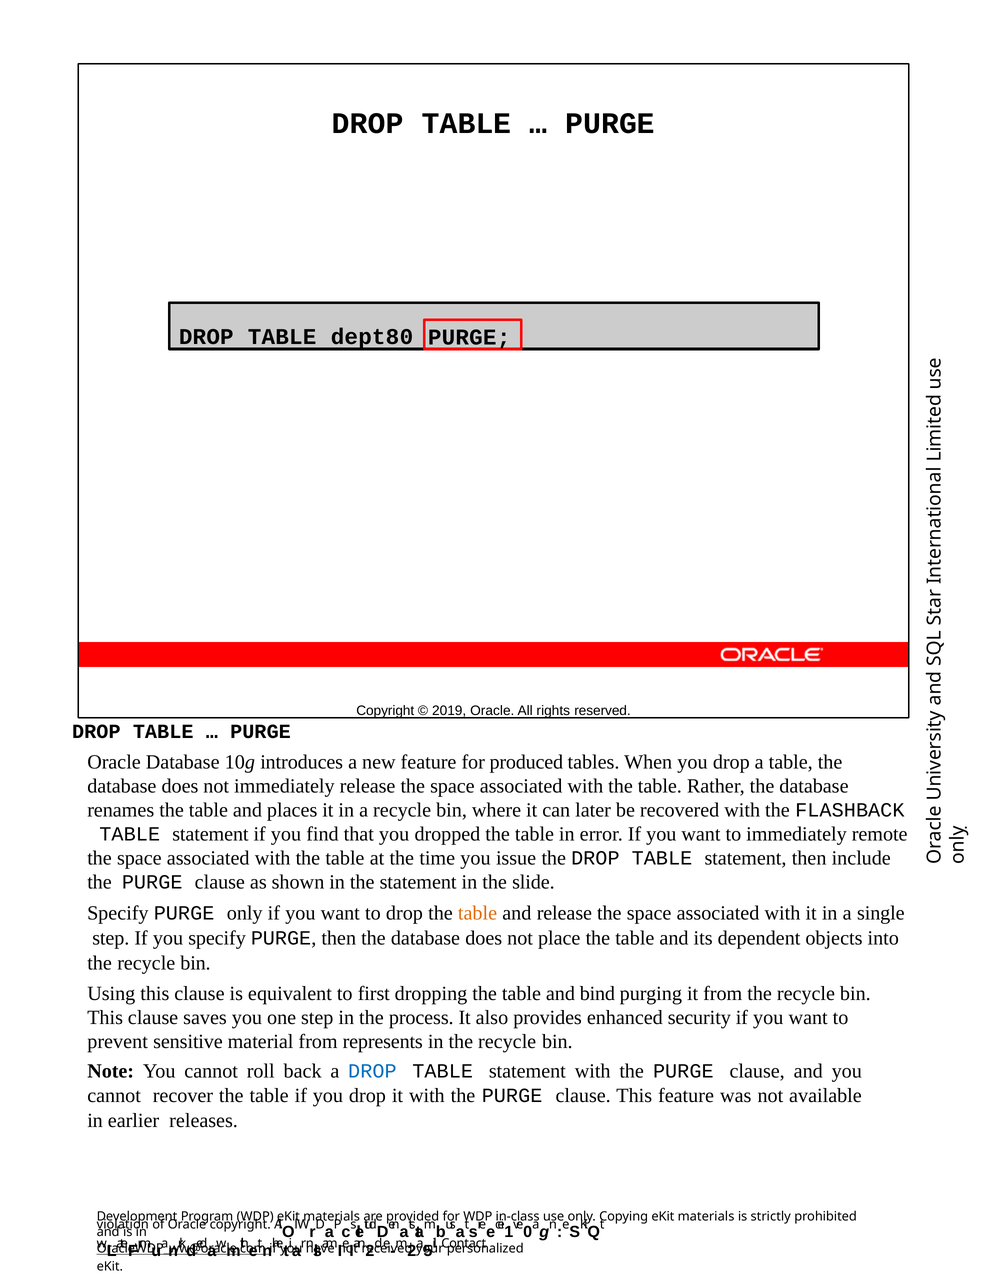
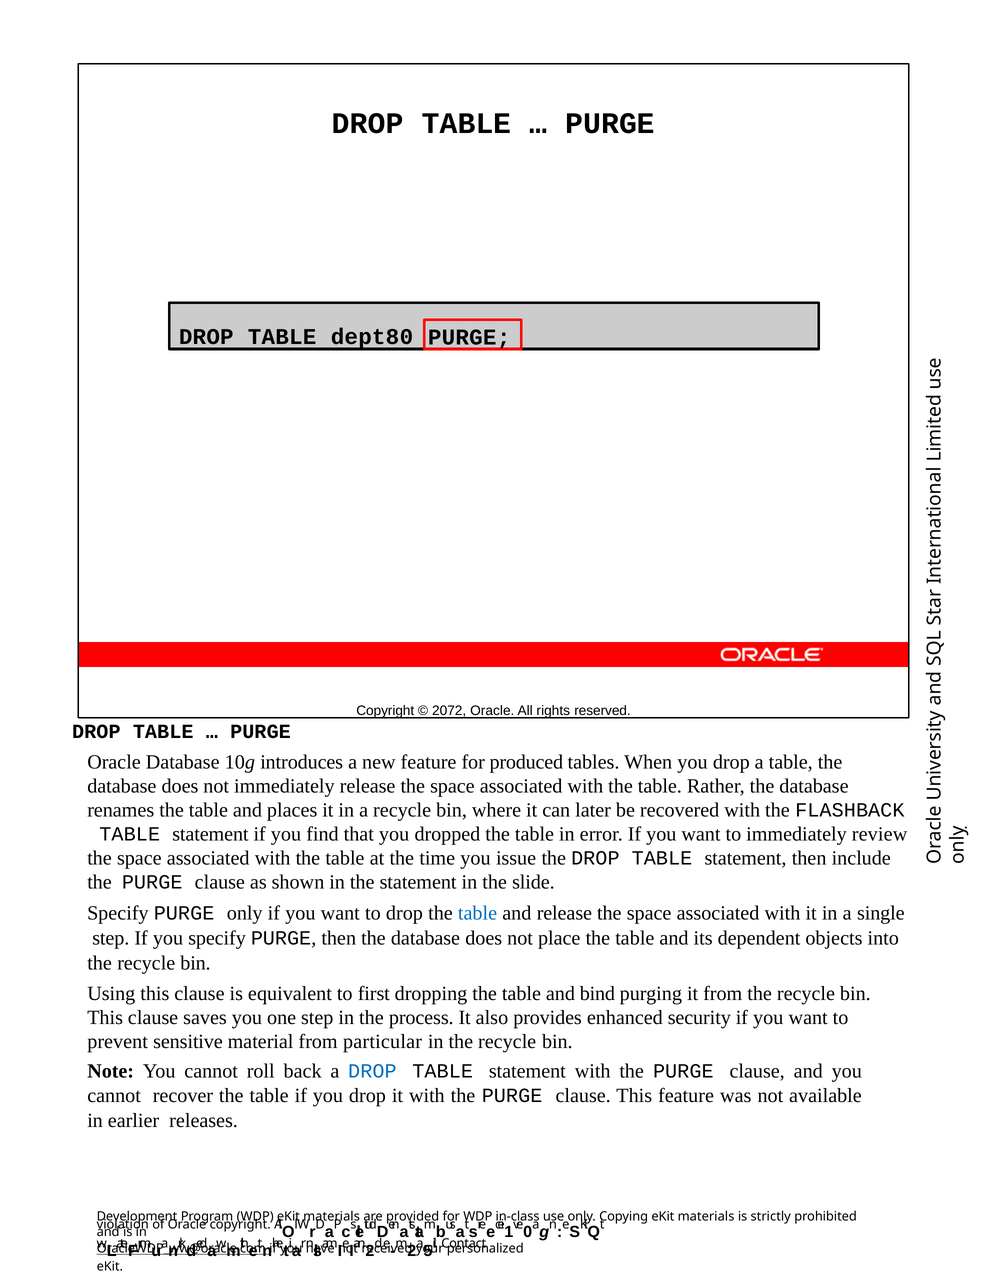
2019: 2019 -> 2072
remote: remote -> review
table at (478, 914) colour: orange -> blue
represents: represents -> particular
